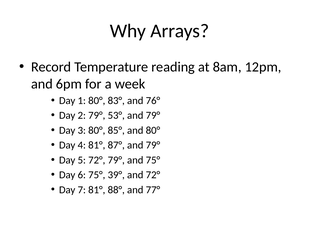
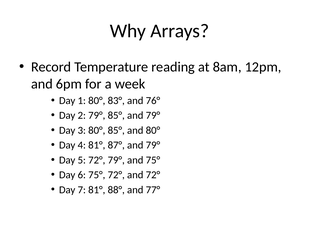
79° 53°: 53° -> 85°
75° 39°: 39° -> 72°
